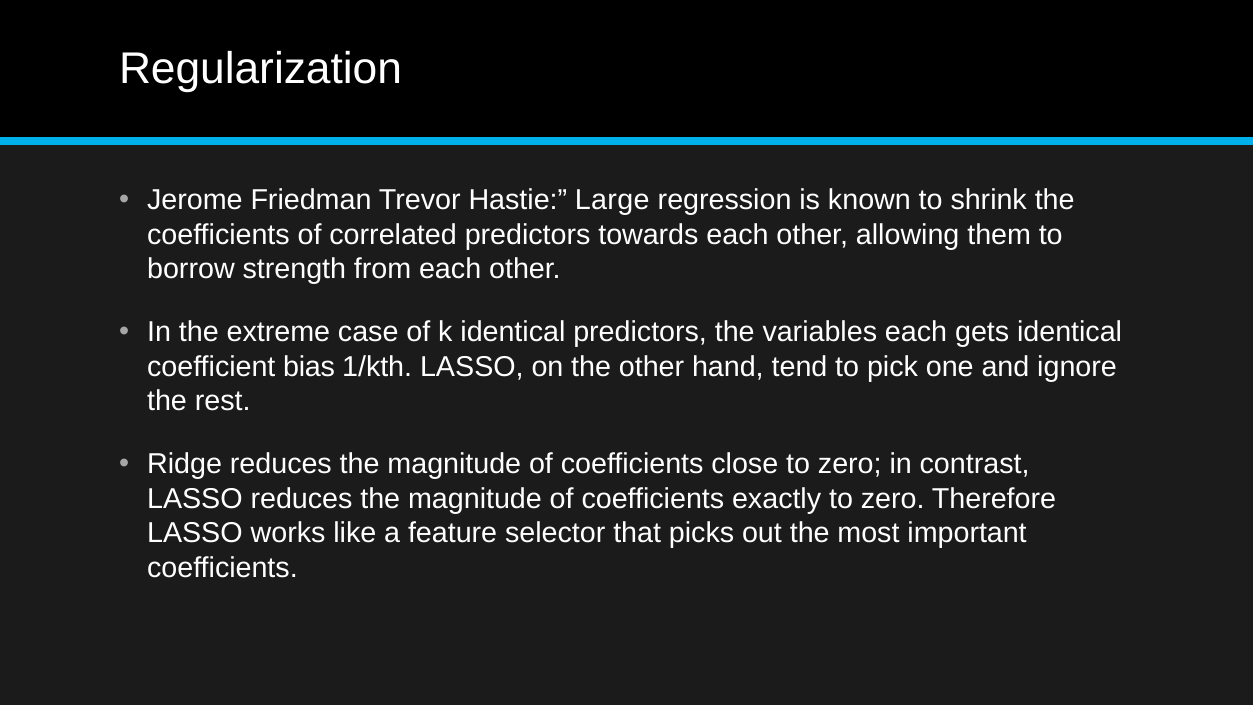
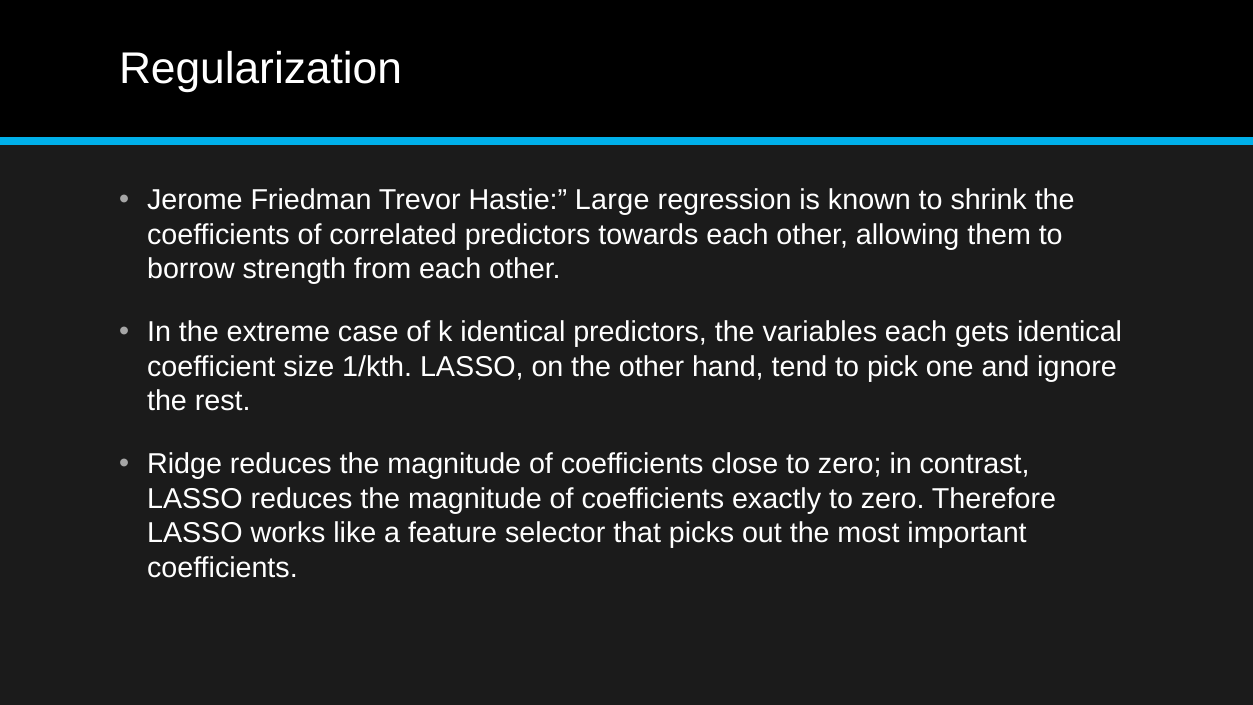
bias: bias -> size
